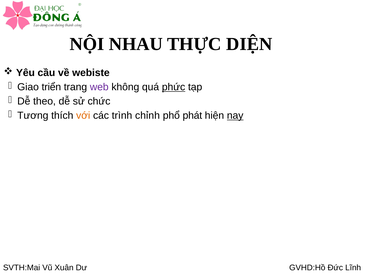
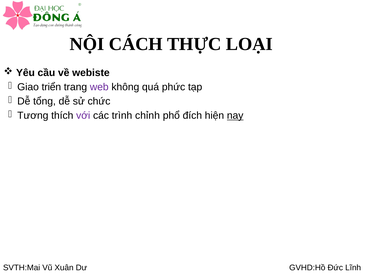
NHAU: NHAU -> CÁCH
DIỆN: DIỆN -> LOẠI
phức underline: present -> none
theo: theo -> tổng
với colour: orange -> purple
phát: phát -> đích
